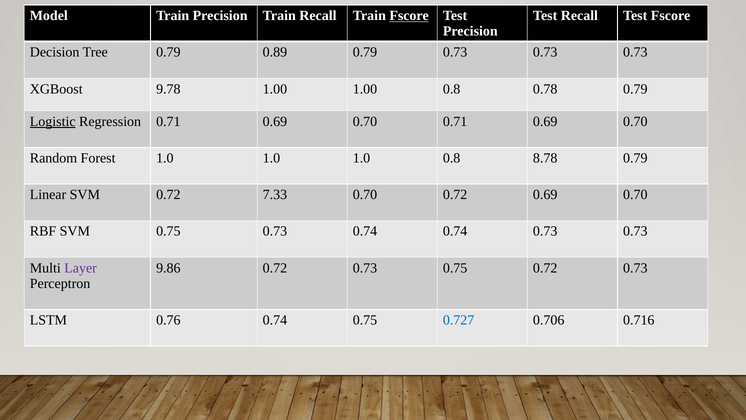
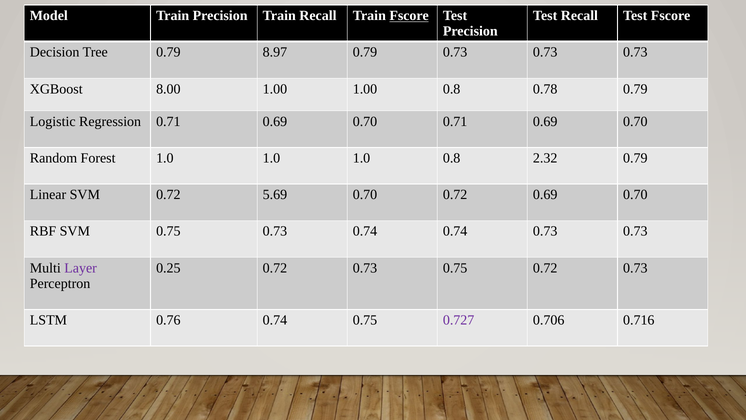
0.89: 0.89 -> 8.97
9.78: 9.78 -> 8.00
Logistic underline: present -> none
8.78: 8.78 -> 2.32
7.33: 7.33 -> 5.69
9.86: 9.86 -> 0.25
0.727 colour: blue -> purple
